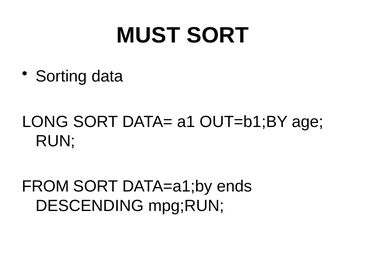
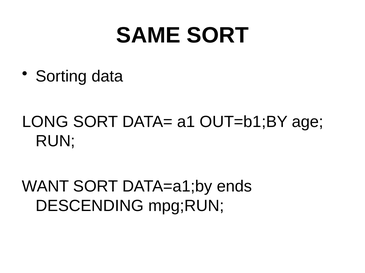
MUST: MUST -> SAME
FROM: FROM -> WANT
